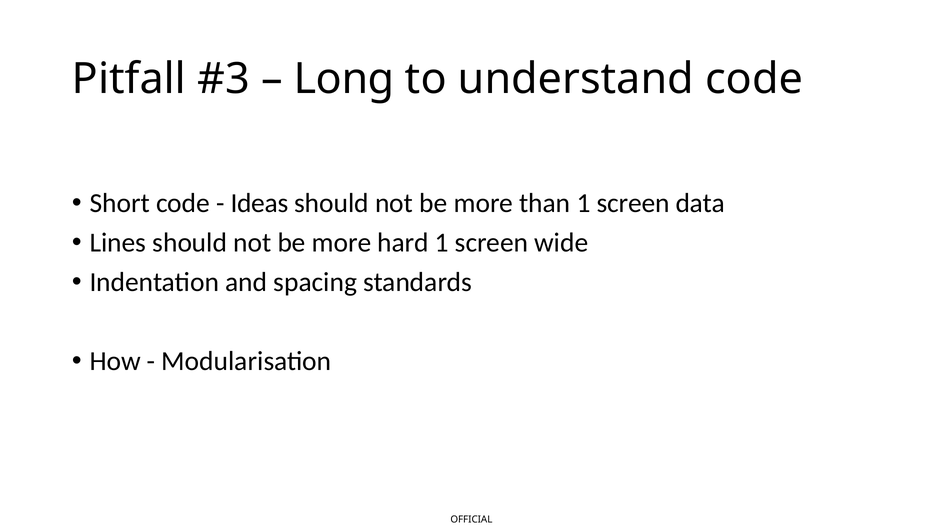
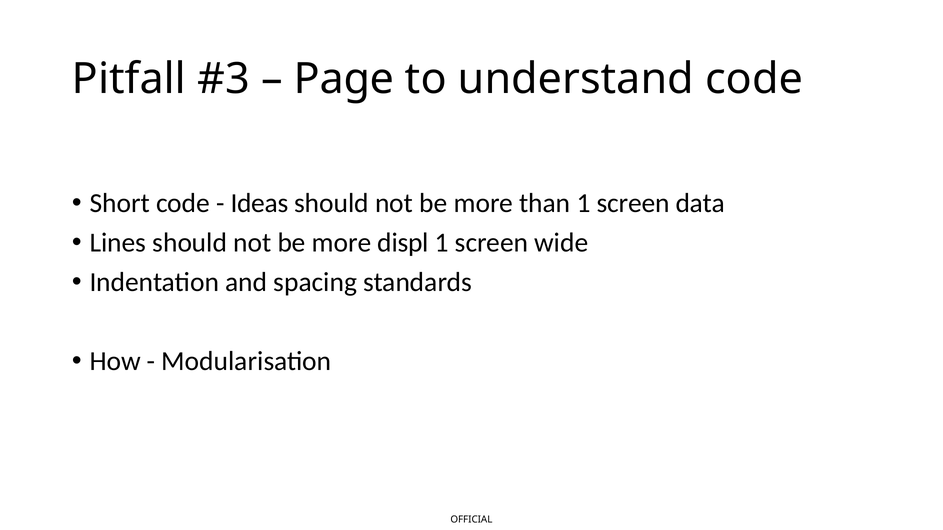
Long: Long -> Page
hard: hard -> displ
